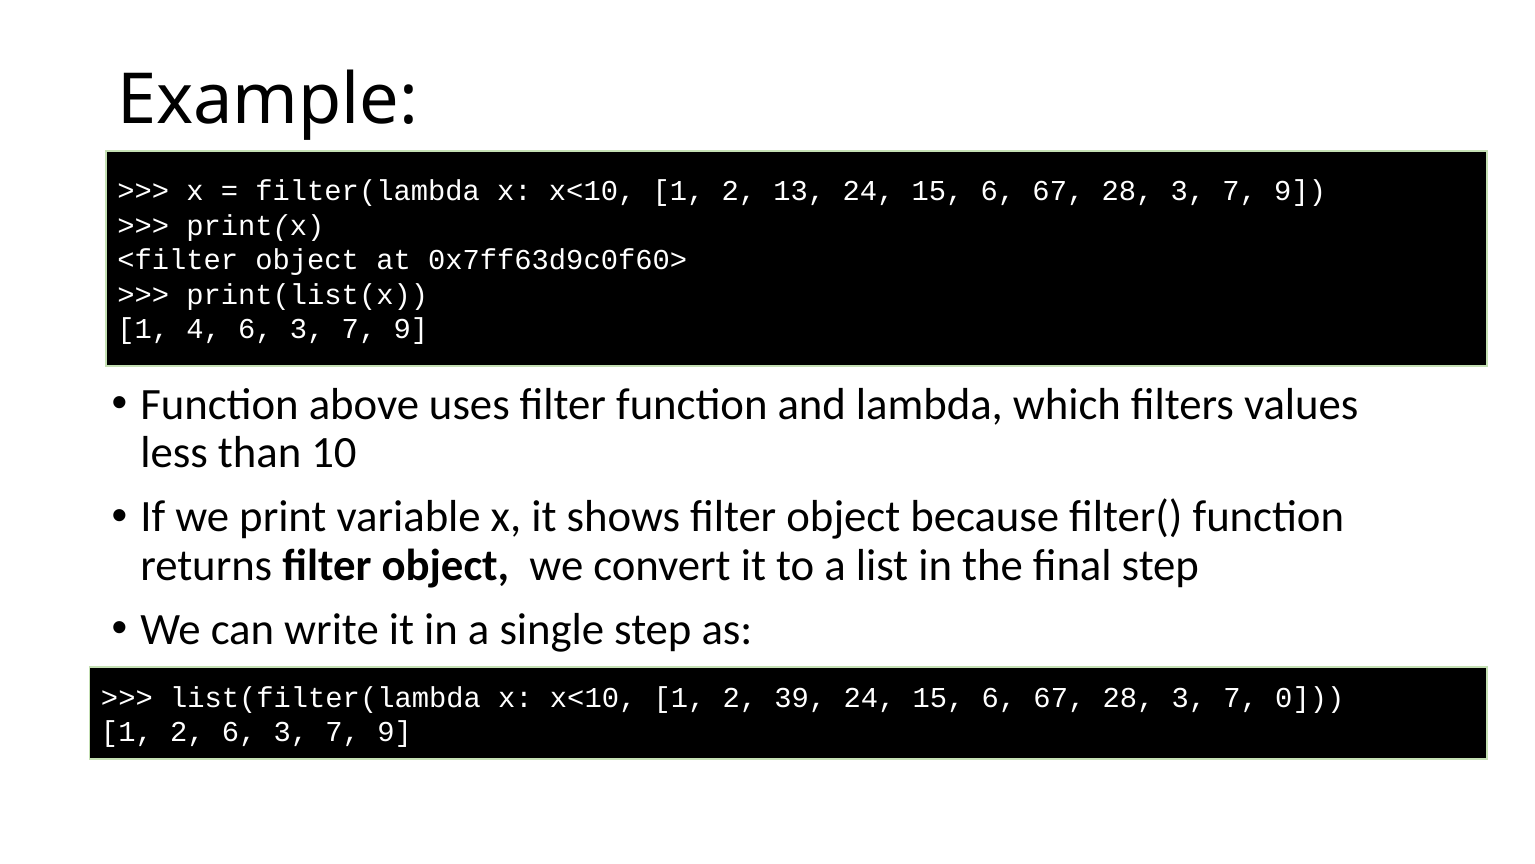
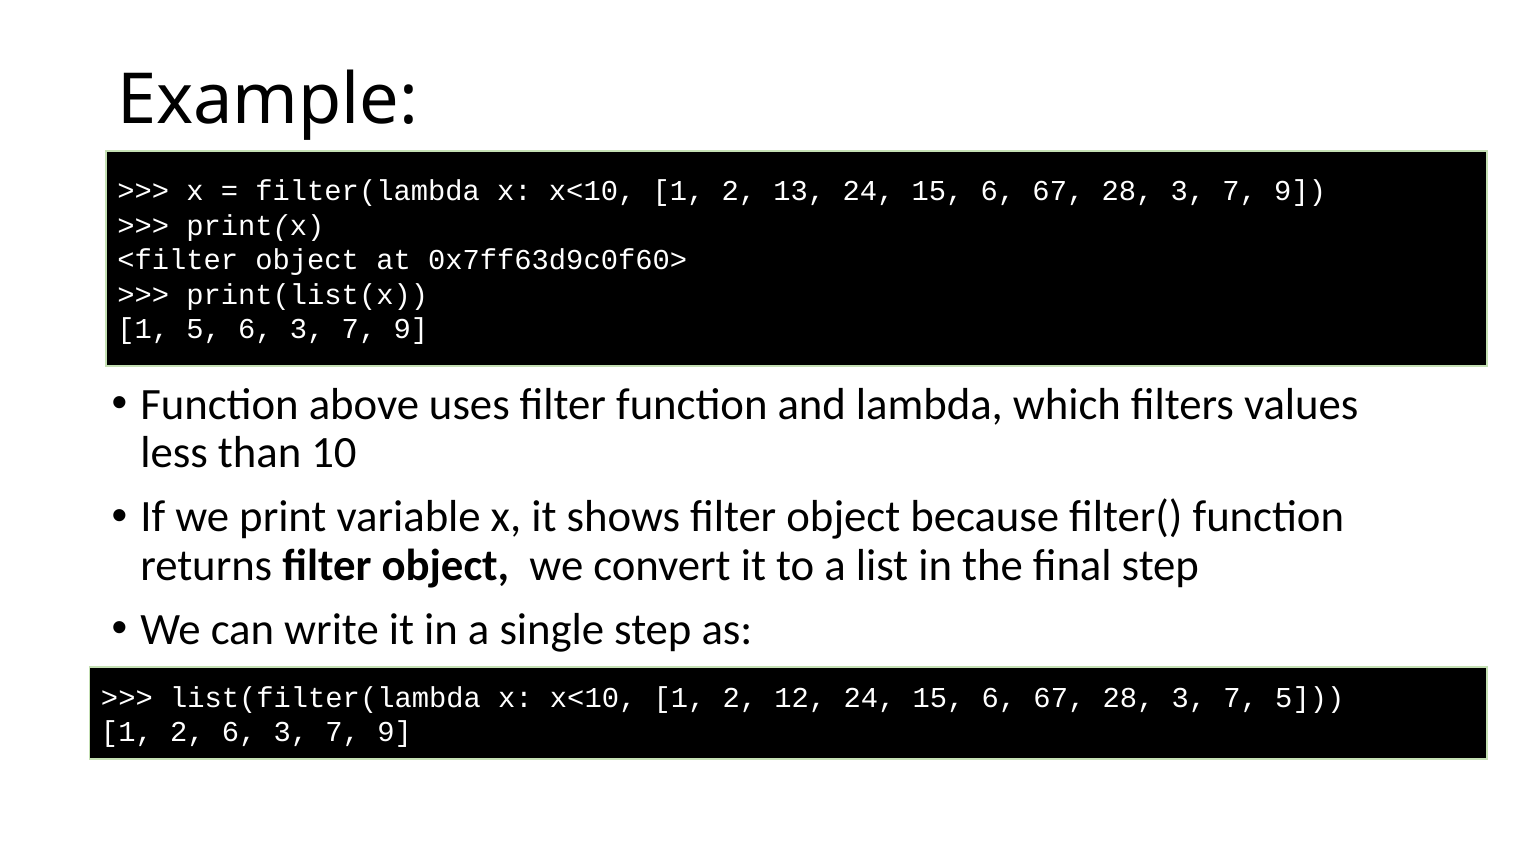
1 4: 4 -> 5
39: 39 -> 12
7 0: 0 -> 5
